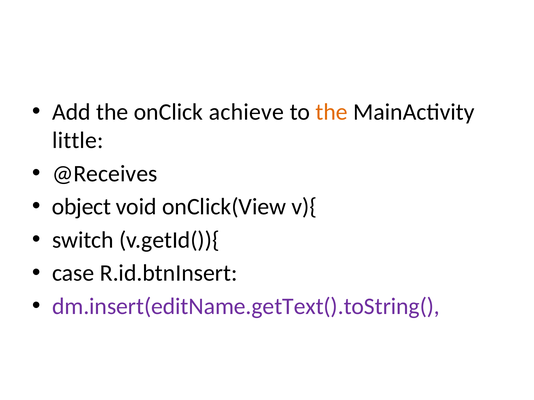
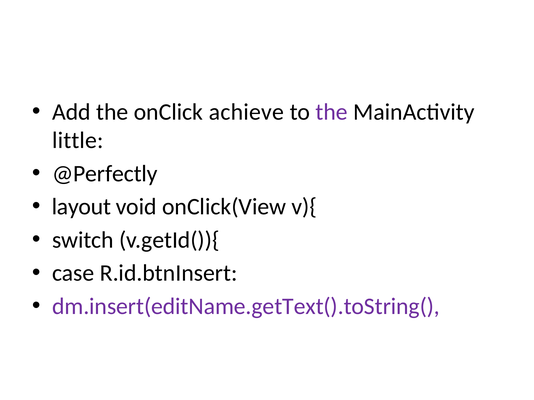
the at (332, 112) colour: orange -> purple
@Receives: @Receives -> @Perfectly
object: object -> layout
